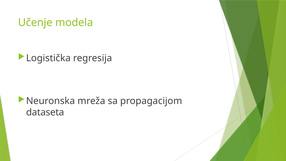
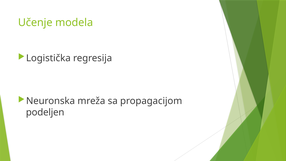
dataseta: dataseta -> podeljen
